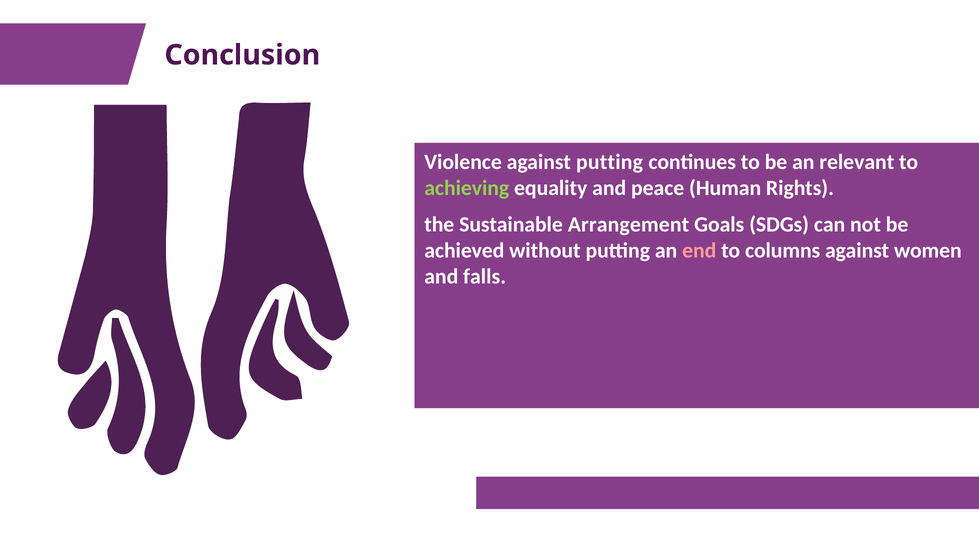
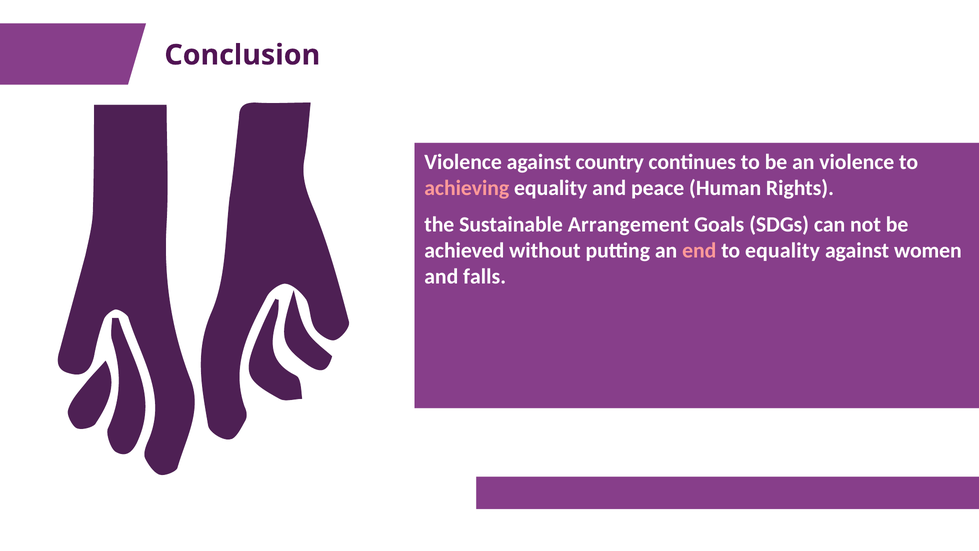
against putting: putting -> country
an relevant: relevant -> violence
achieving colour: light green -> pink
to columns: columns -> equality
